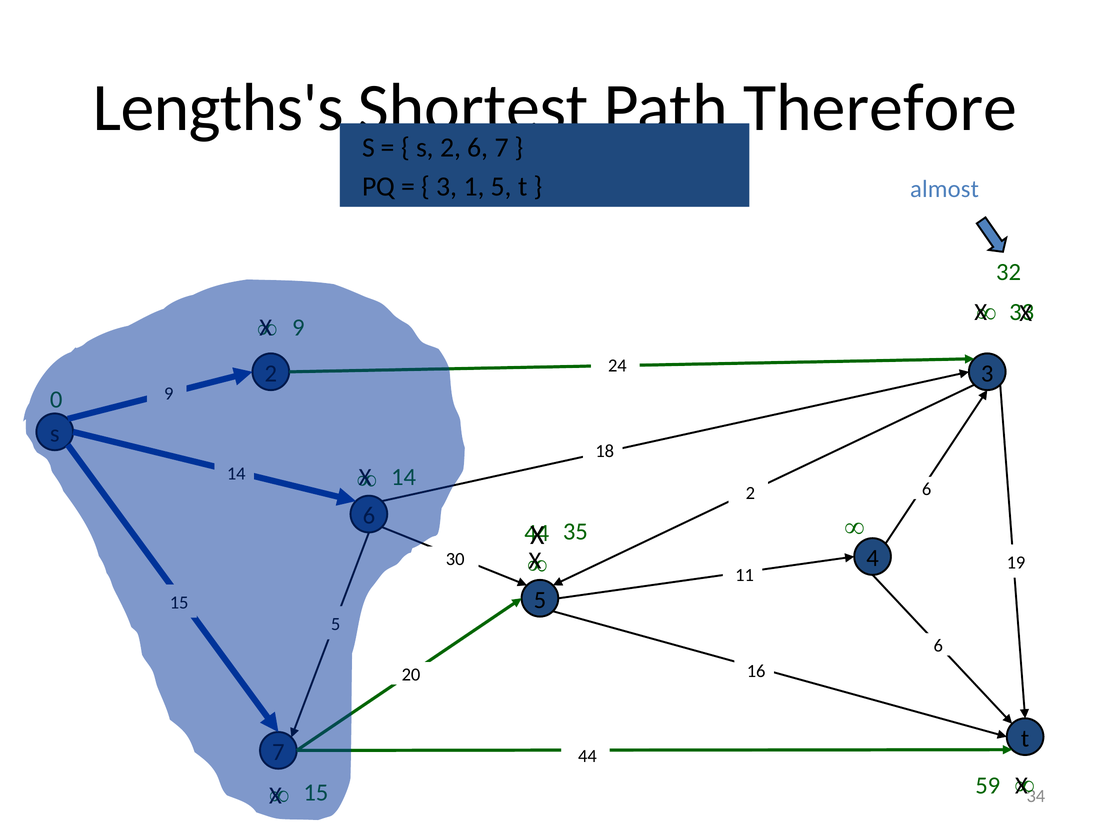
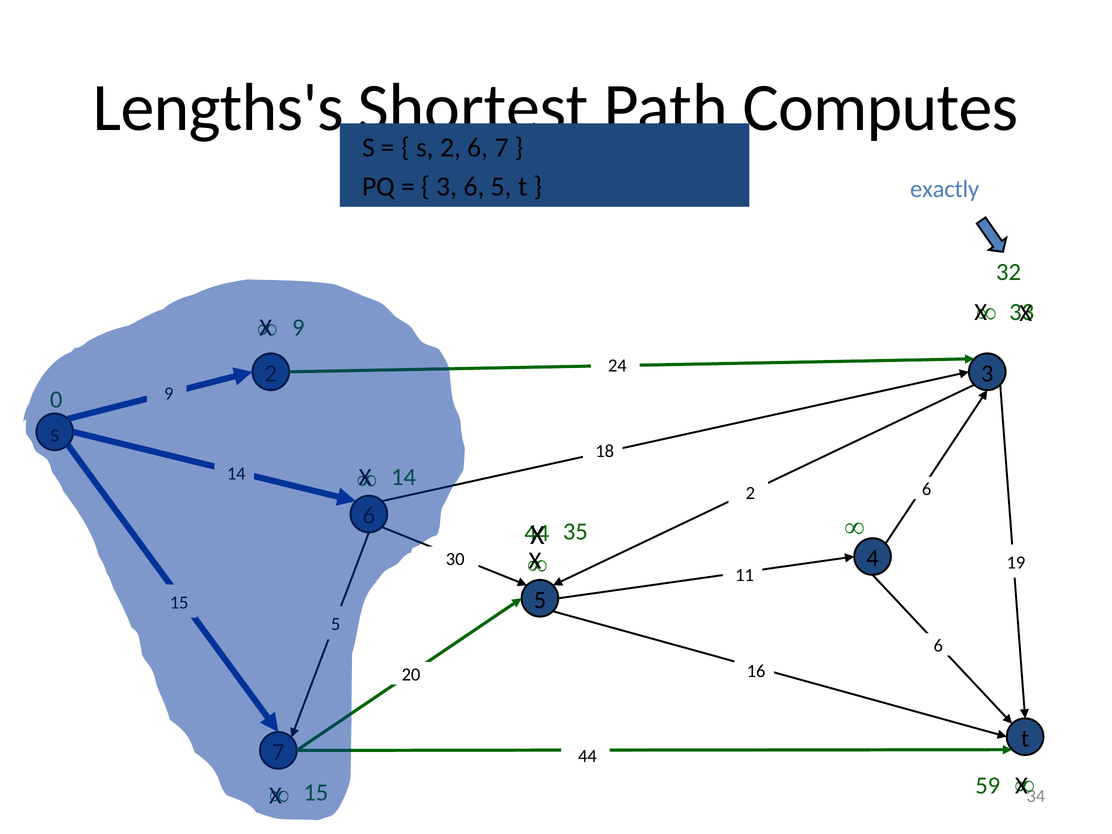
Therefore: Therefore -> Computes
3 1: 1 -> 6
almost: almost -> exactly
